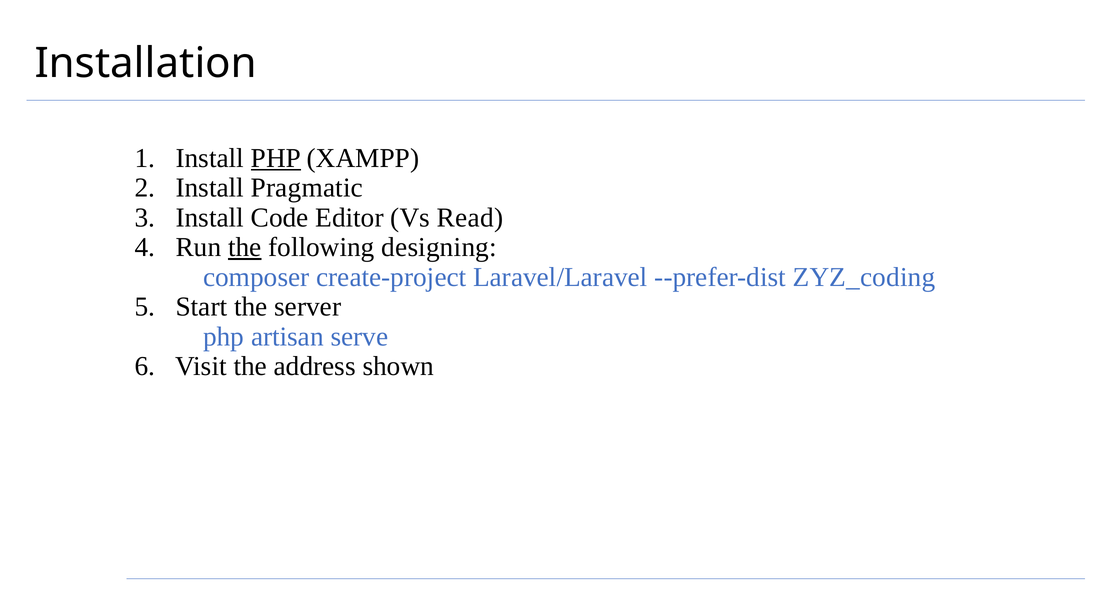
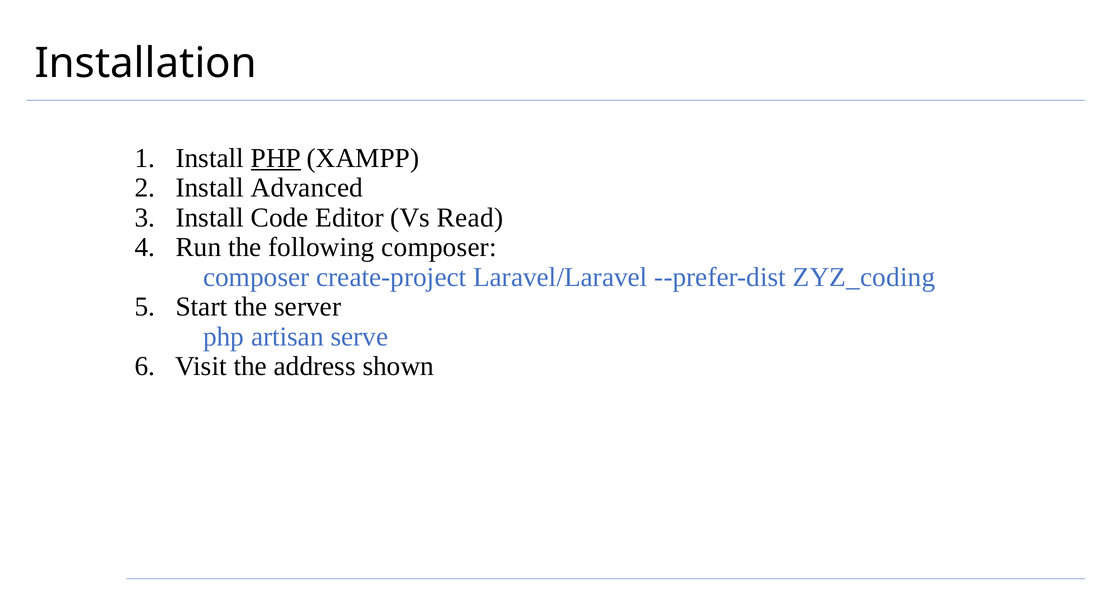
Pragmatic: Pragmatic -> Advanced
the at (245, 247) underline: present -> none
following designing: designing -> composer
